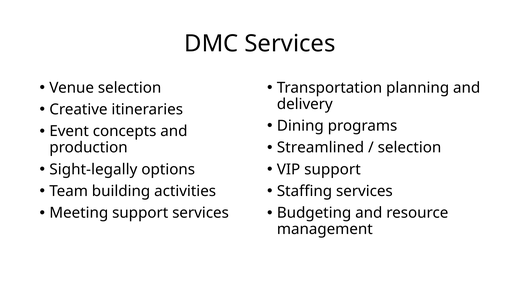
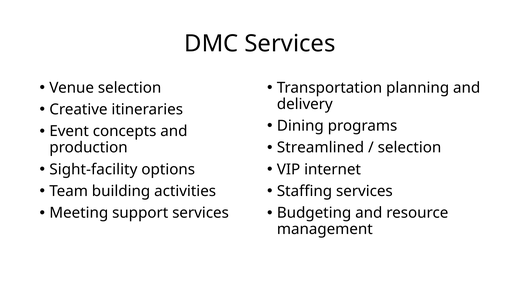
Sight-legally: Sight-legally -> Sight-facility
VIP support: support -> internet
